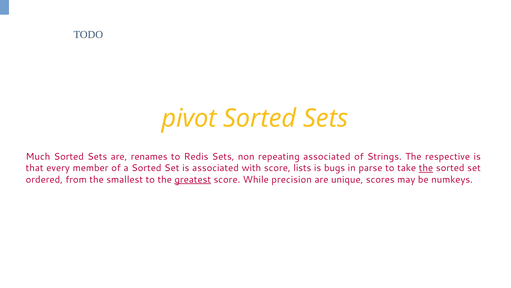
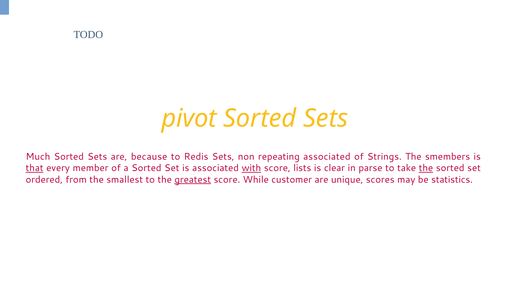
renames: renames -> because
respective: respective -> smembers
that underline: none -> present
with underline: none -> present
bugs: bugs -> clear
precision: precision -> customer
numkeys: numkeys -> statistics
